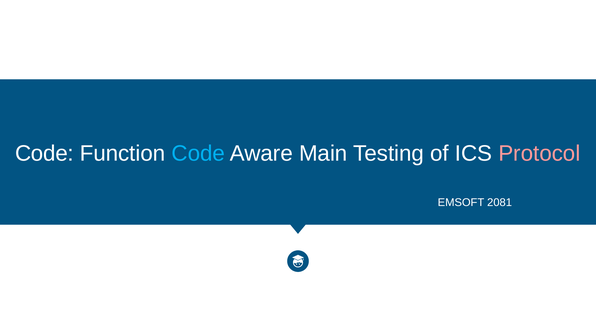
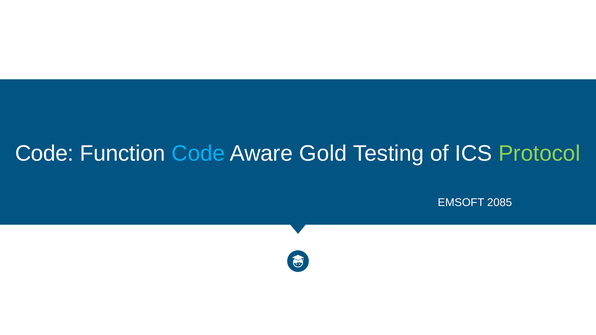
Main: Main -> Gold
Protocol colour: pink -> light green
2081: 2081 -> 2085
